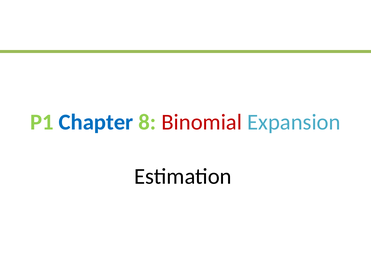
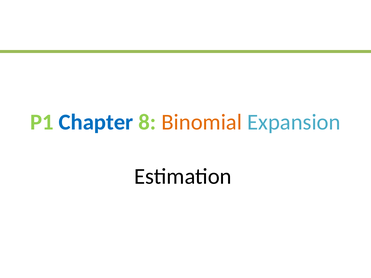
Binomial colour: red -> orange
